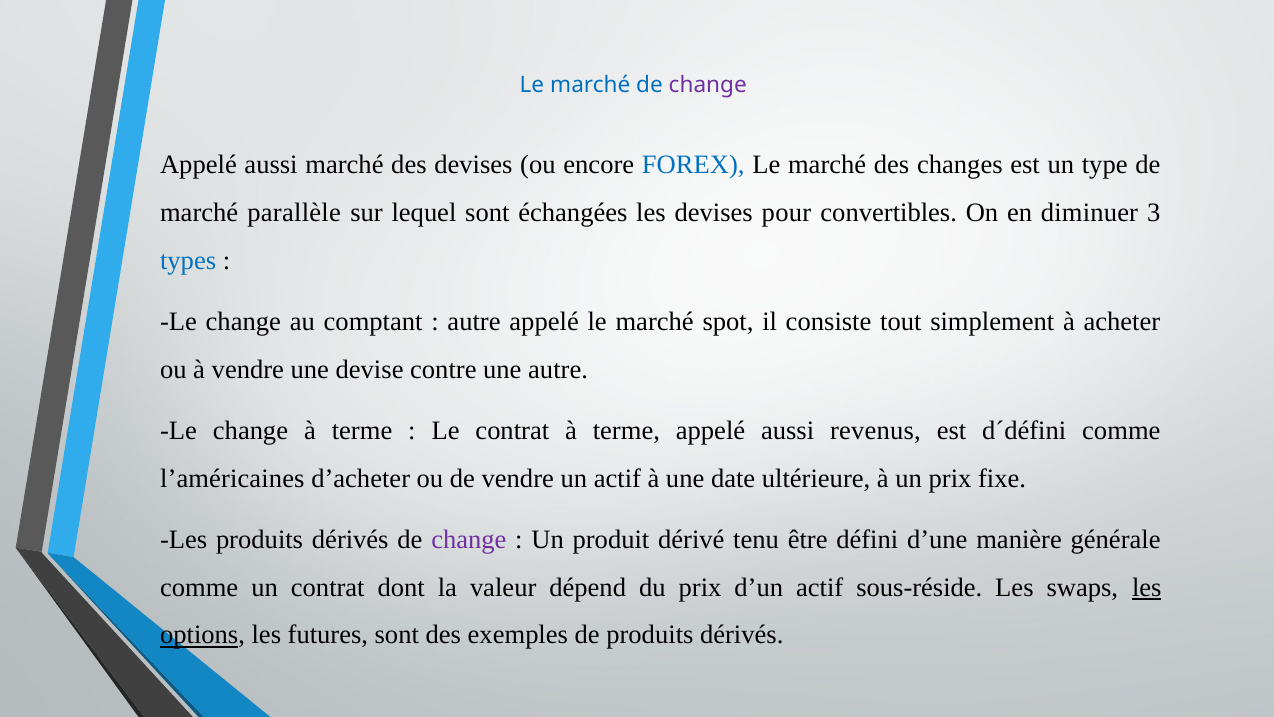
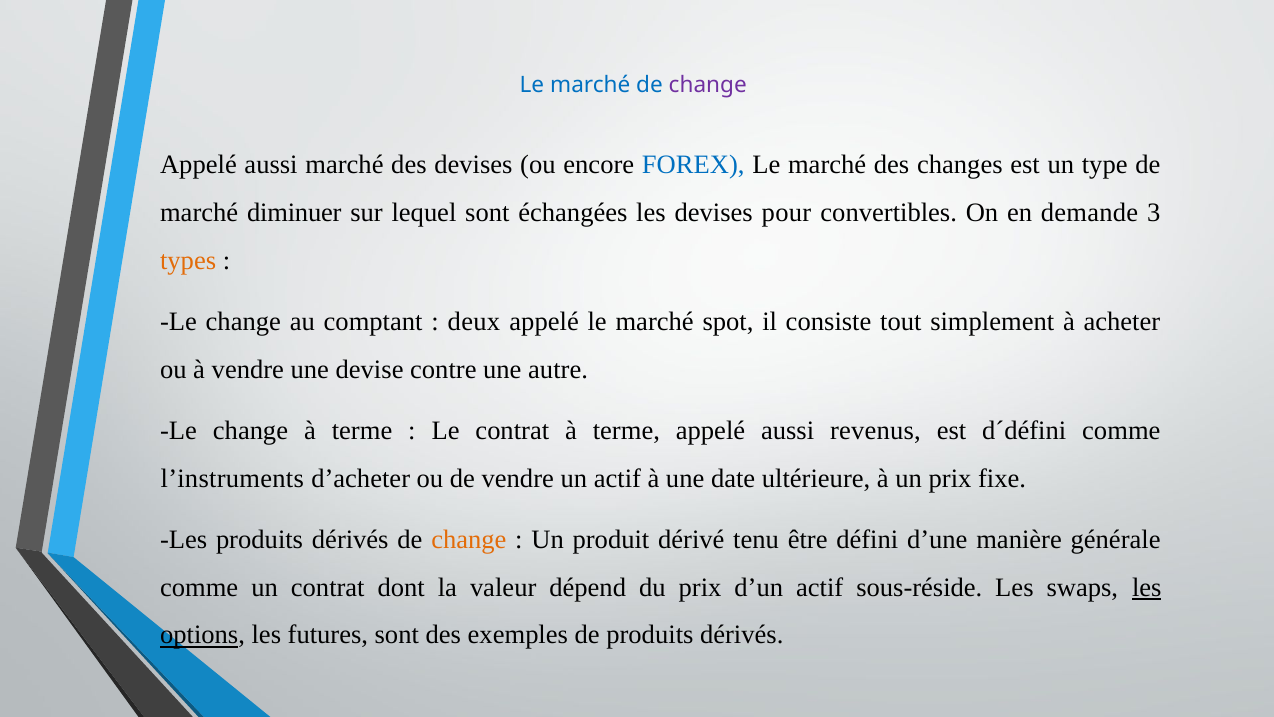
parallèle: parallèle -> diminuer
diminuer: diminuer -> demande
types colour: blue -> orange
autre at (474, 322): autre -> deux
l’américaines: l’américaines -> l’instruments
change at (469, 539) colour: purple -> orange
